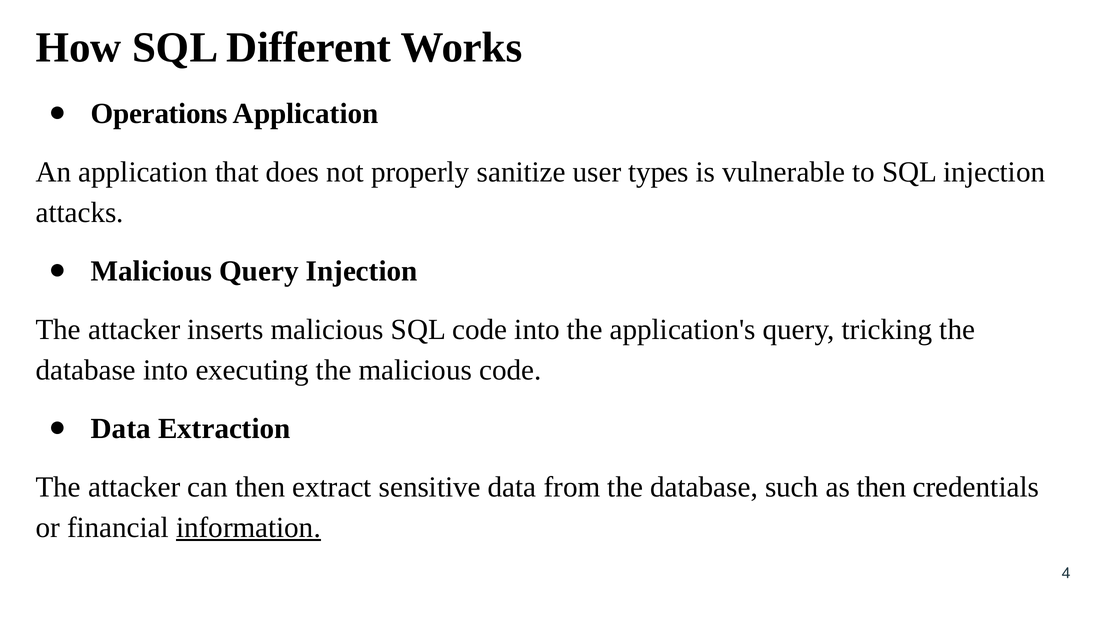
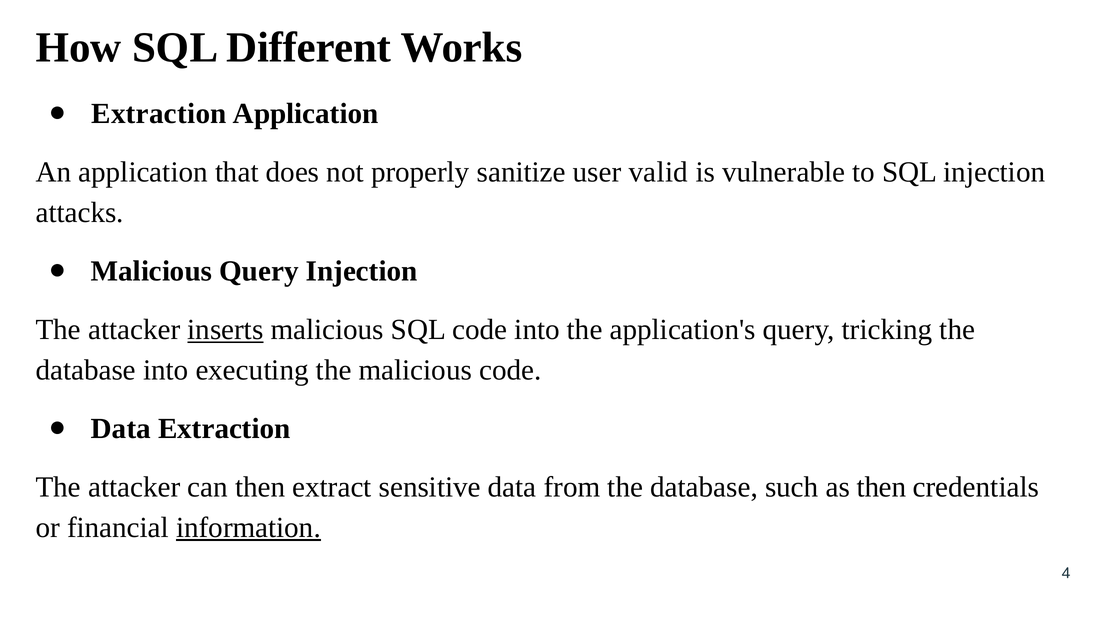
Operations at (159, 114): Operations -> Extraction
types: types -> valid
inserts underline: none -> present
